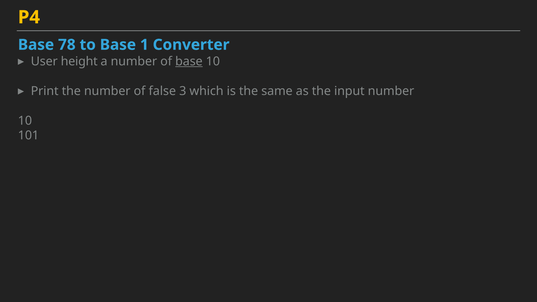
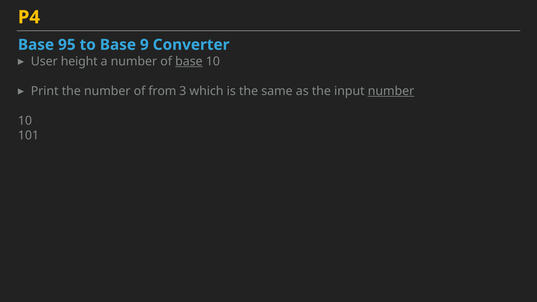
78: 78 -> 95
1: 1 -> 9
false: false -> from
number at (391, 91) underline: none -> present
